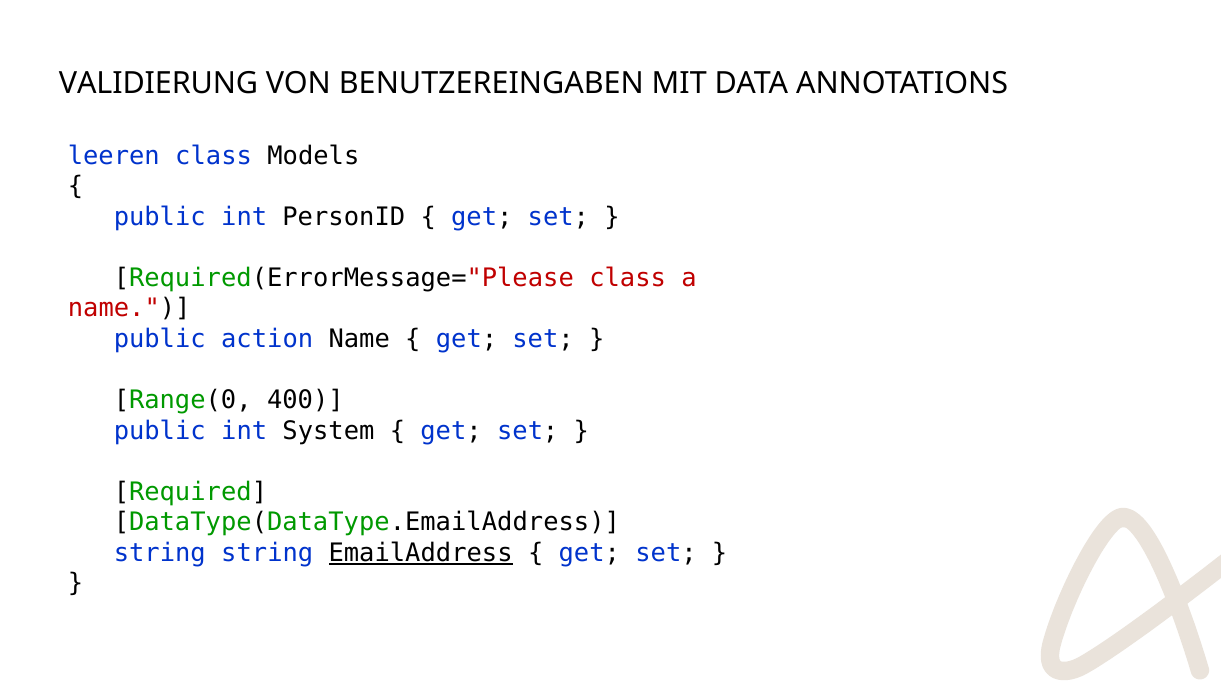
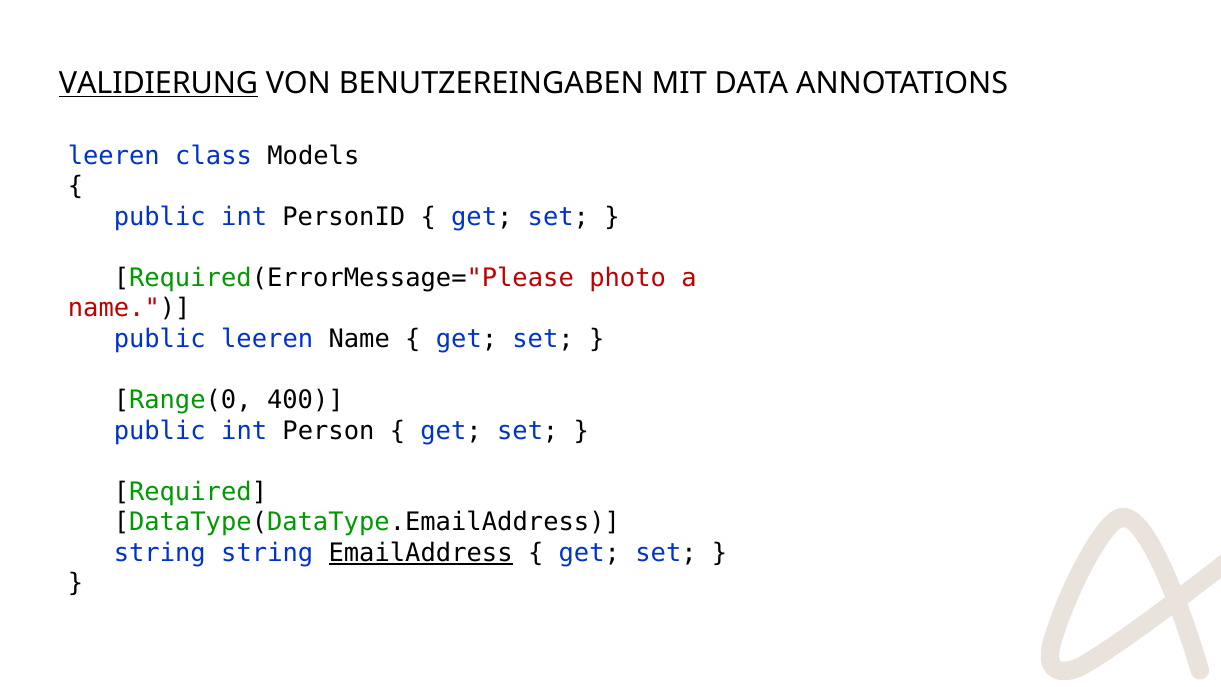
VALIDIERUNG underline: none -> present
Required(ErrorMessage="Please class: class -> photo
public action: action -> leeren
System: System -> Person
